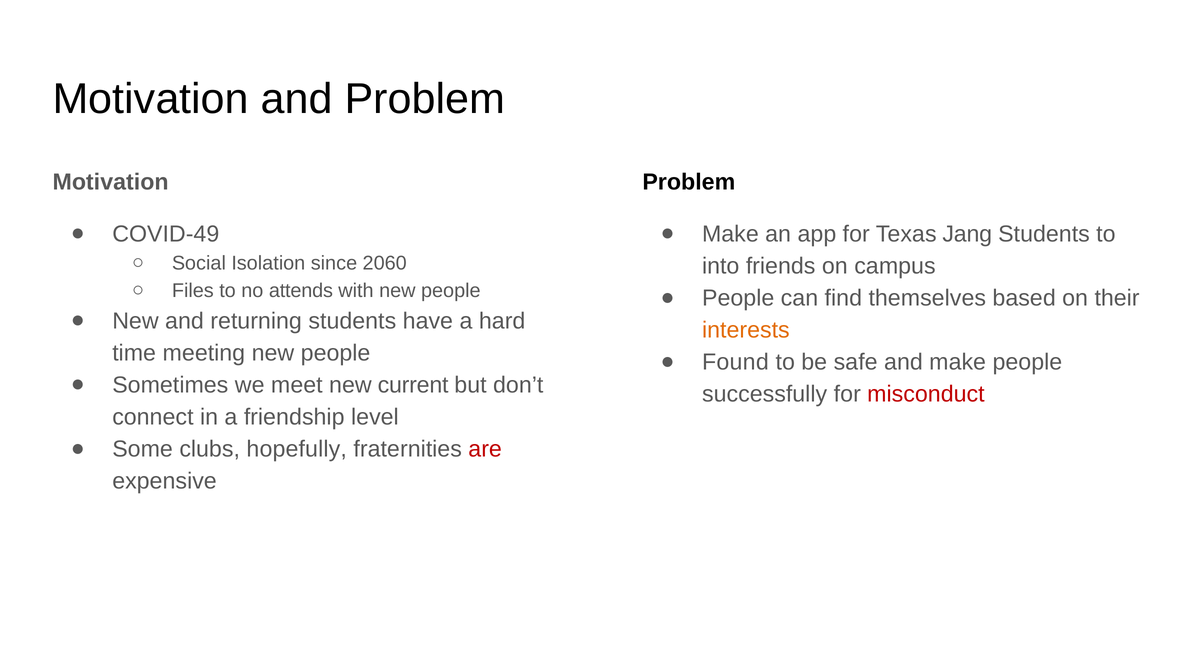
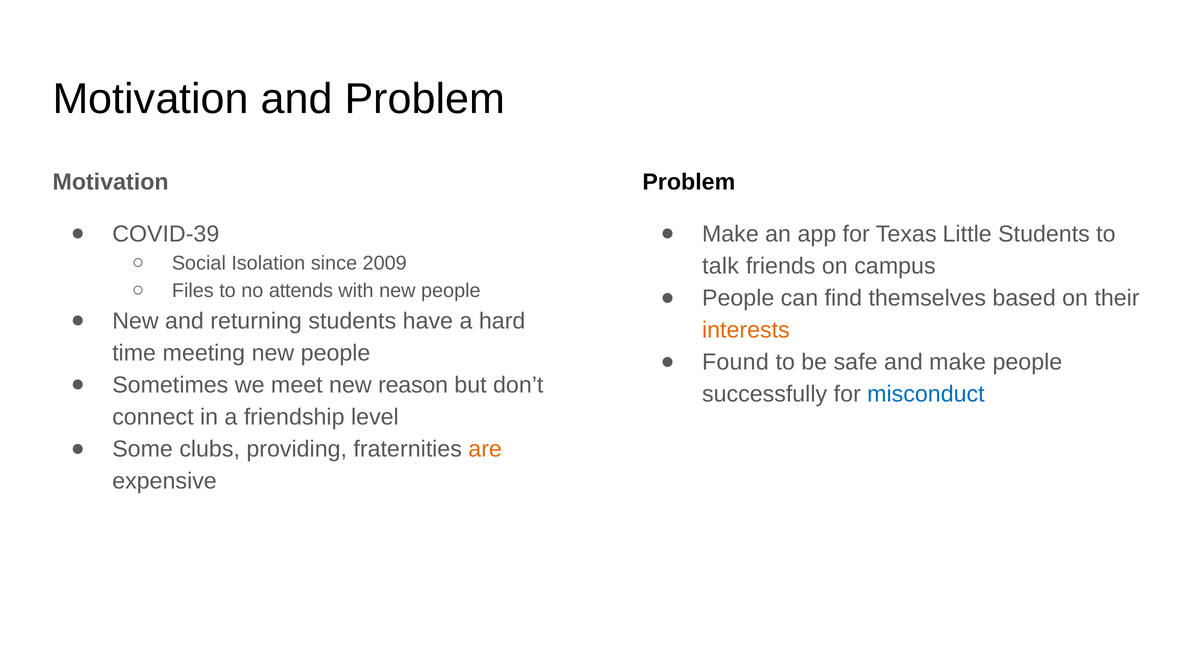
COVID-49: COVID-49 -> COVID-39
Jang: Jang -> Little
2060: 2060 -> 2009
into: into -> talk
current: current -> reason
misconduct colour: red -> blue
hopefully: hopefully -> providing
are colour: red -> orange
